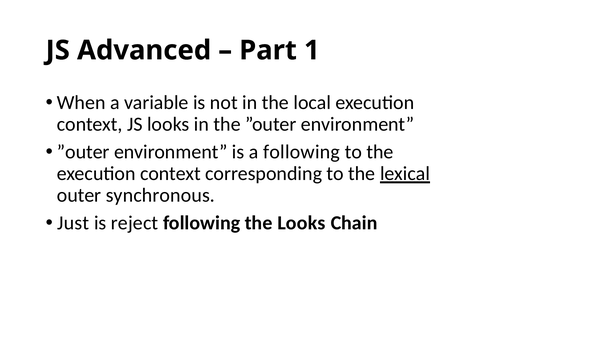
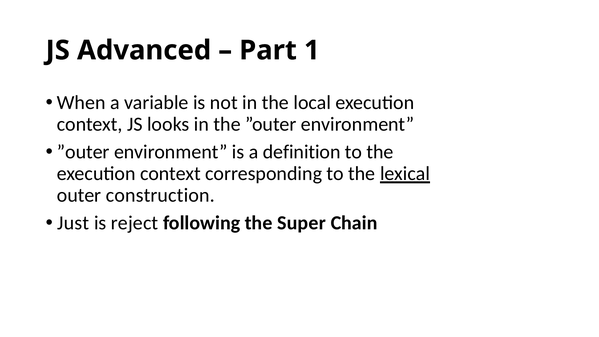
a following: following -> definition
synchronous: synchronous -> construction
the Looks: Looks -> Super
